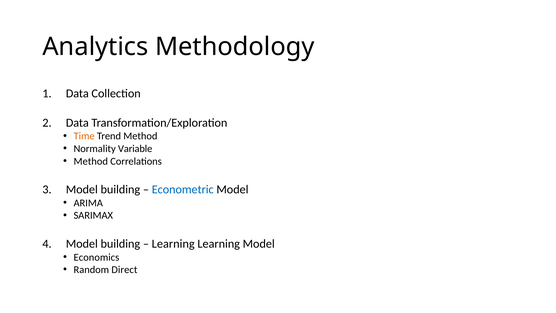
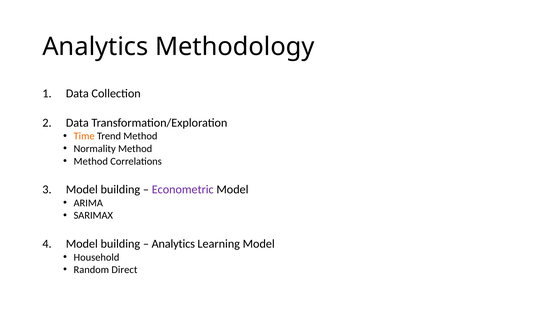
Normality Variable: Variable -> Method
Econometric colour: blue -> purple
Learning at (173, 244): Learning -> Analytics
Economics: Economics -> Household
